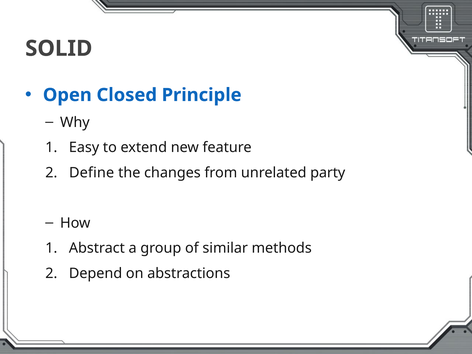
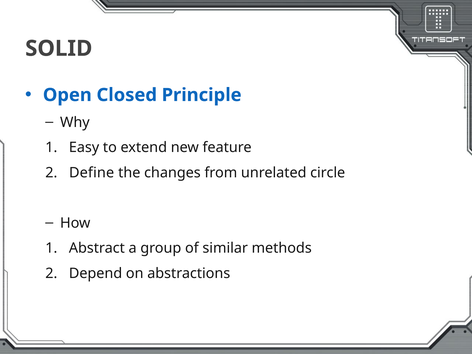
party: party -> circle
